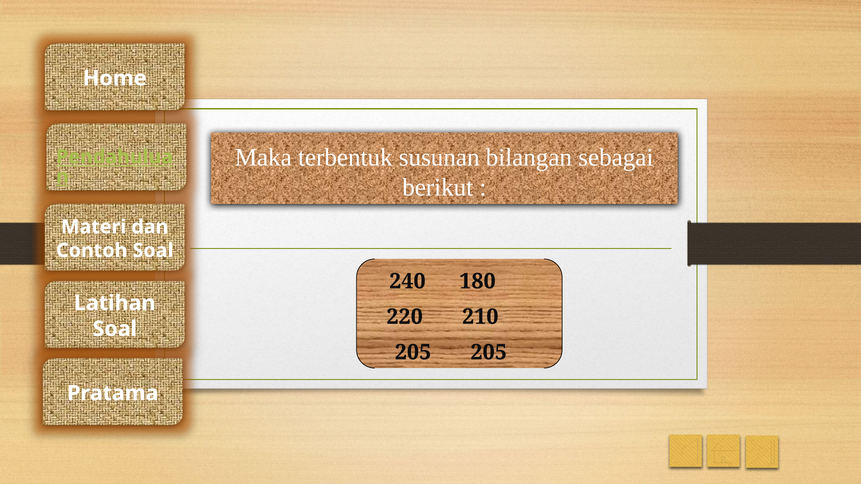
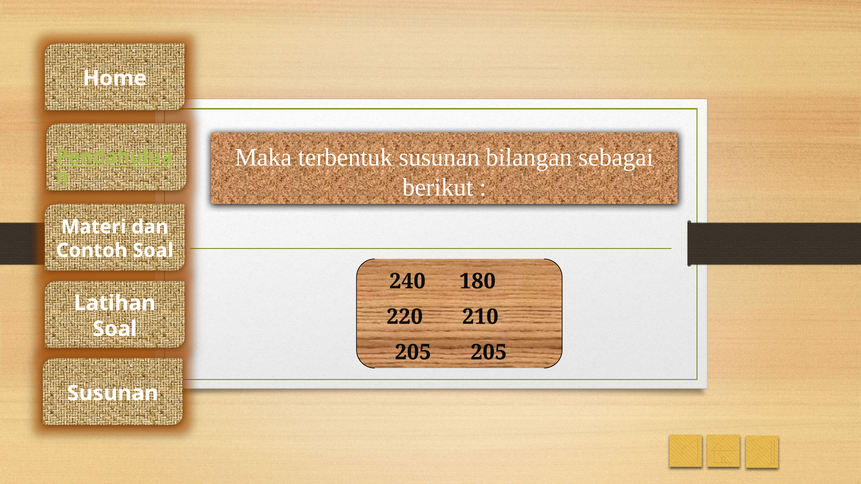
Pratama at (113, 393): Pratama -> Susunan
